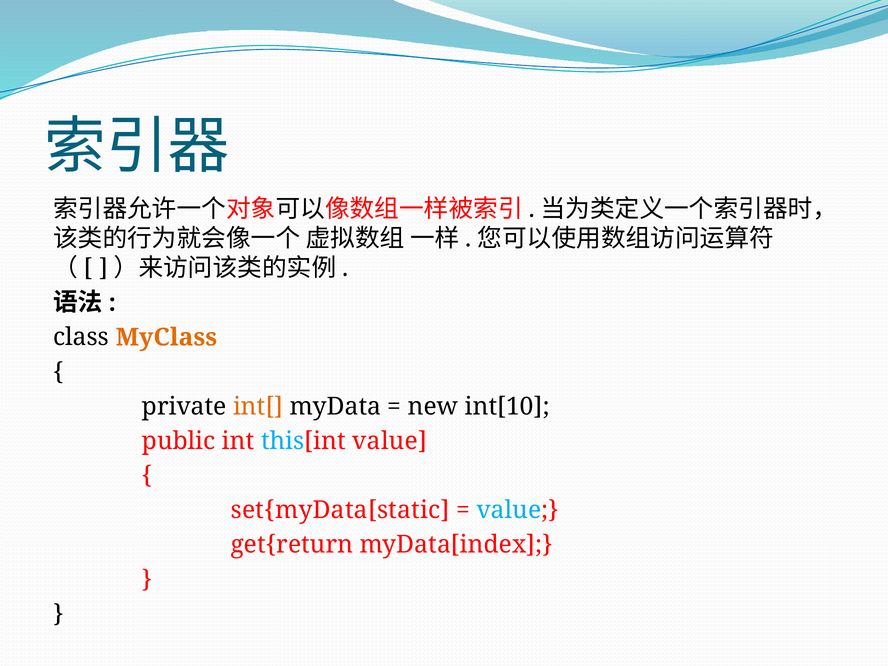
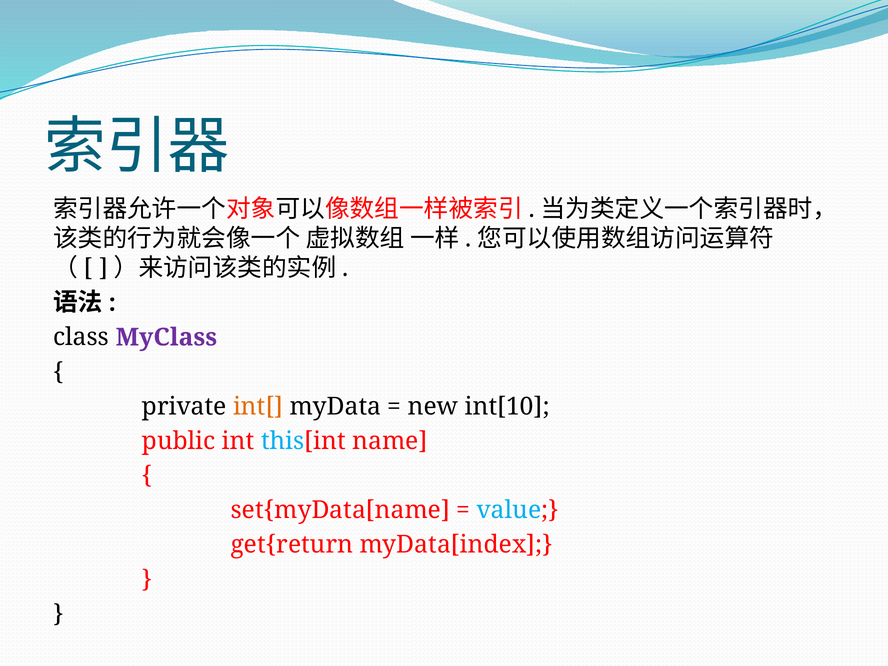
MyClass colour: orange -> purple
this[int value: value -> name
set{myData[static: set{myData[static -> set{myData[name
